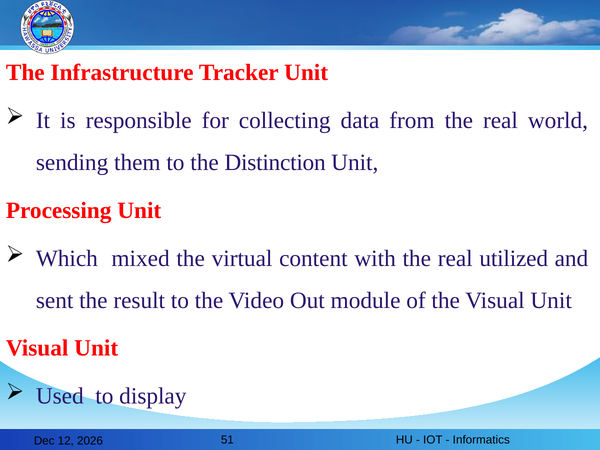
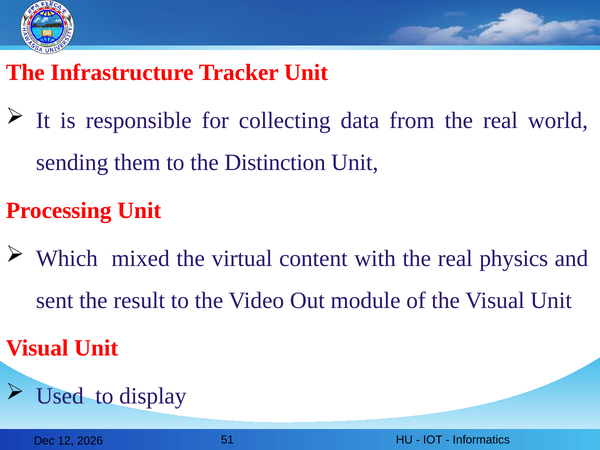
utilized: utilized -> physics
